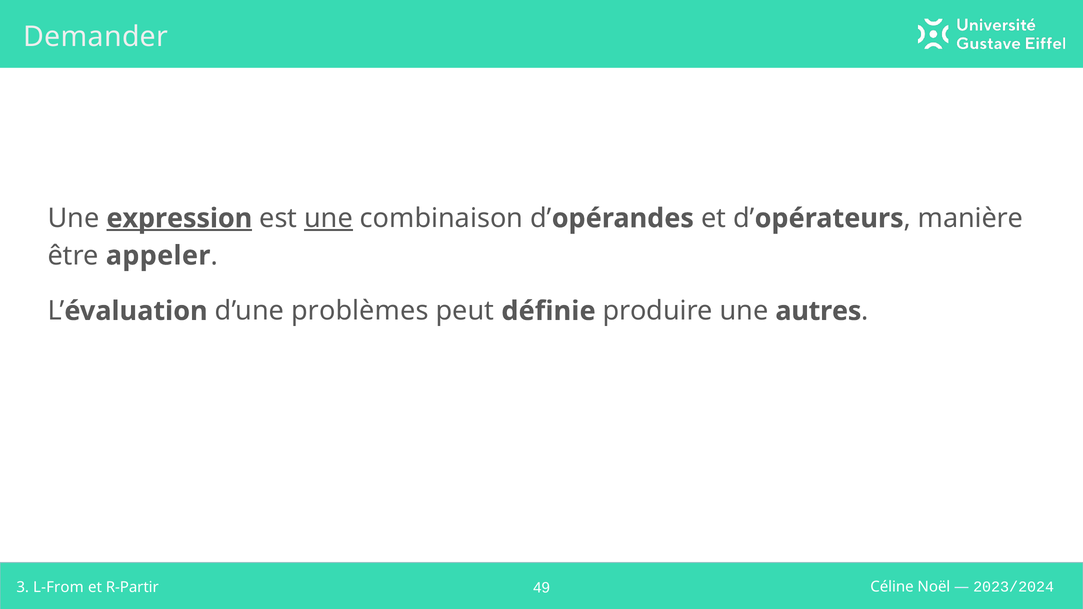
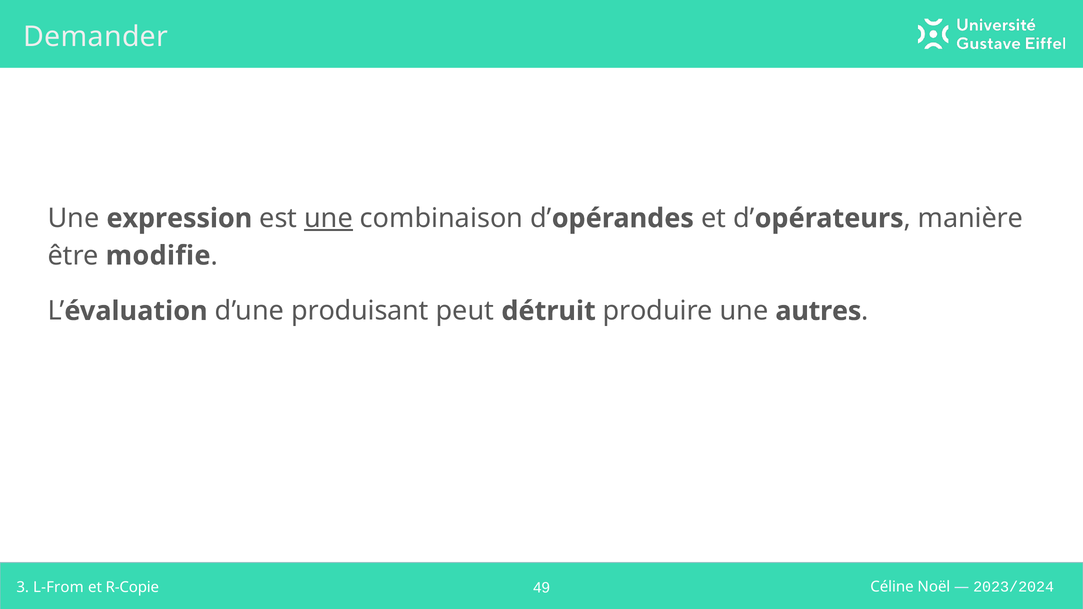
expression underline: present -> none
appeler: appeler -> modifie
problèmes: problèmes -> produisant
définie: définie -> détruit
R-Partir: R-Partir -> R-Copie
